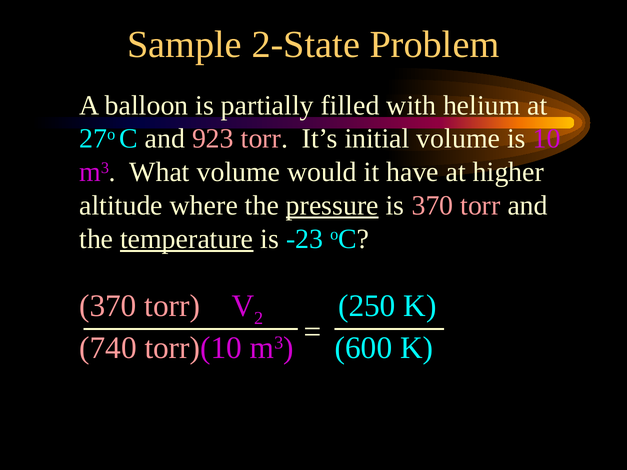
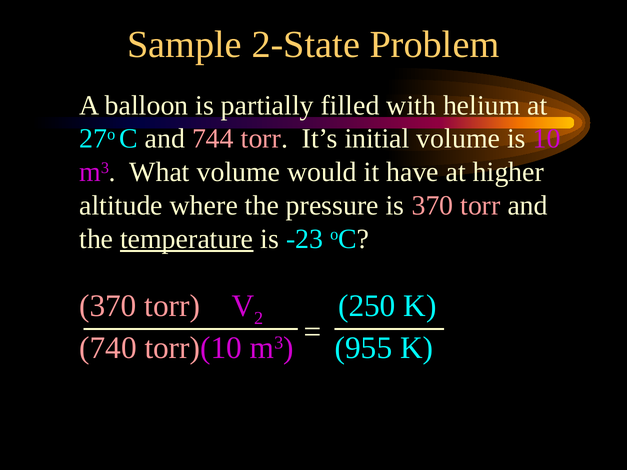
923: 923 -> 744
pressure underline: present -> none
600: 600 -> 955
